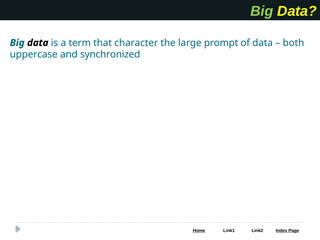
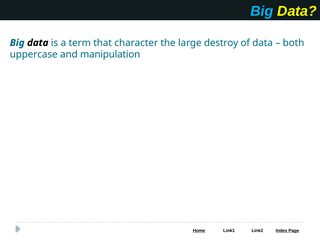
Big at (262, 11) colour: light green -> light blue
prompt: prompt -> destroy
synchronized: synchronized -> manipulation
